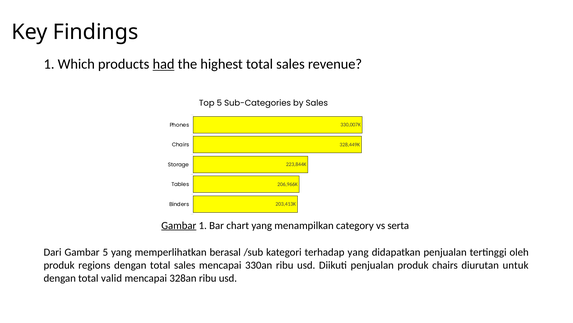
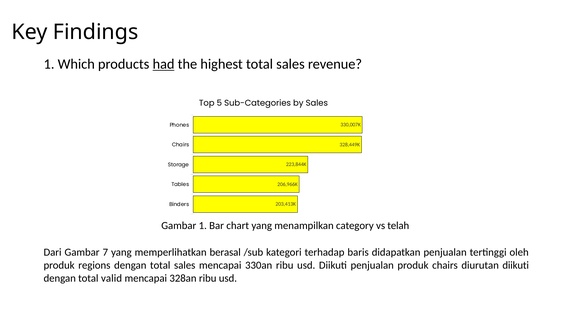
Gambar at (179, 225) underline: present -> none
serta: serta -> telah
Gambar 5: 5 -> 7
terhadap yang: yang -> baris
diurutan untuk: untuk -> diikuti
